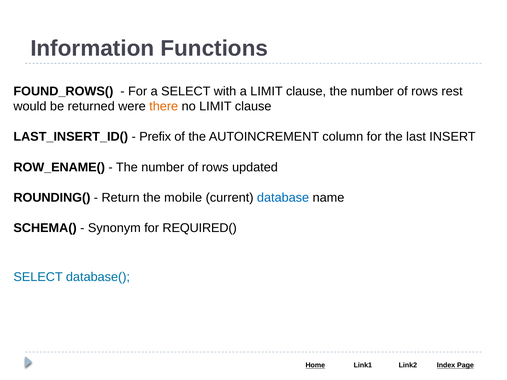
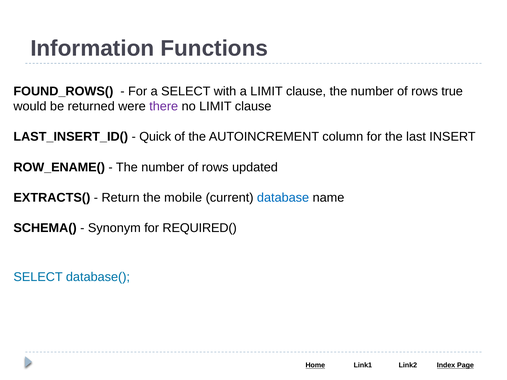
rest: rest -> true
there colour: orange -> purple
Prefix: Prefix -> Quick
ROUNDING(: ROUNDING( -> EXTRACTS(
